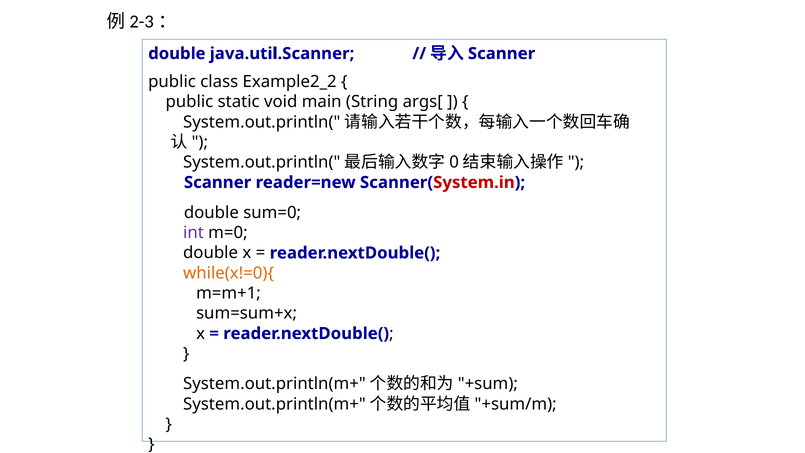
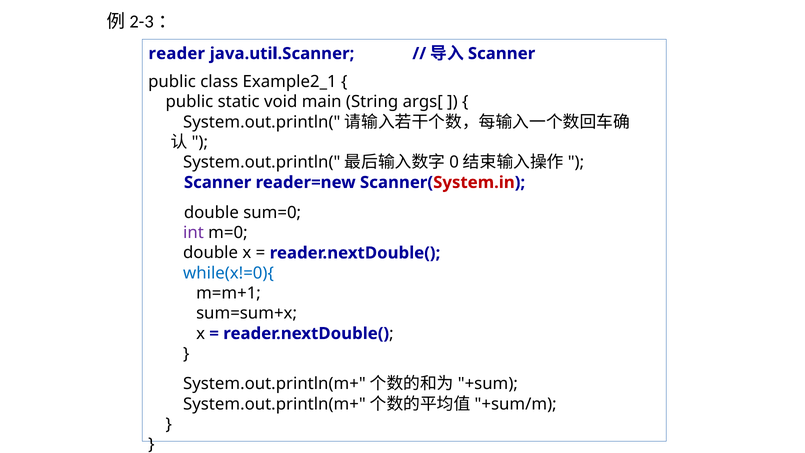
double at (177, 54): double -> reader
Example2_2: Example2_2 -> Example2_1
while(x!=0){ colour: orange -> blue
